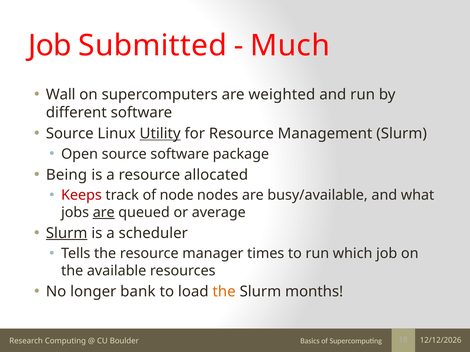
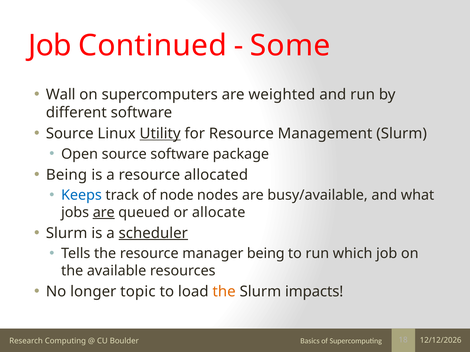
Submitted: Submitted -> Continued
Much: Much -> Some
Keeps colour: red -> blue
average: average -> allocate
Slurm at (67, 233) underline: present -> none
scheduler underline: none -> present
manager times: times -> being
bank: bank -> topic
months: months -> impacts
